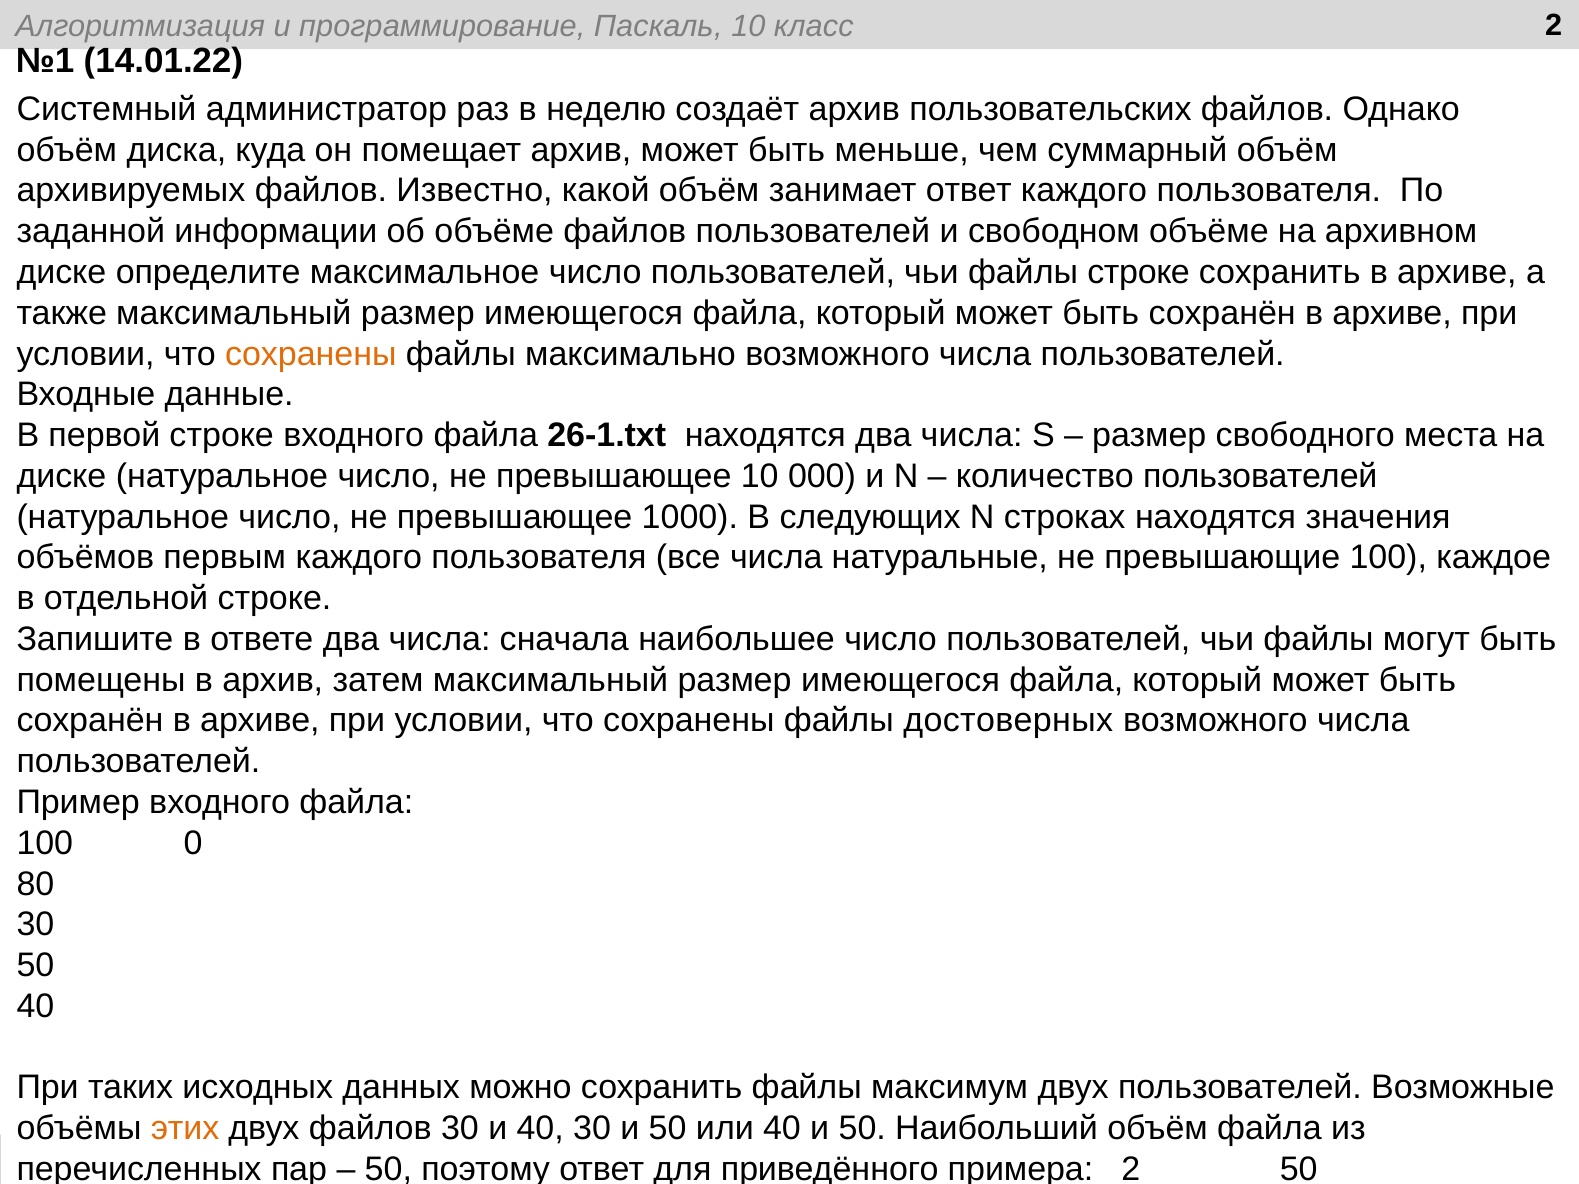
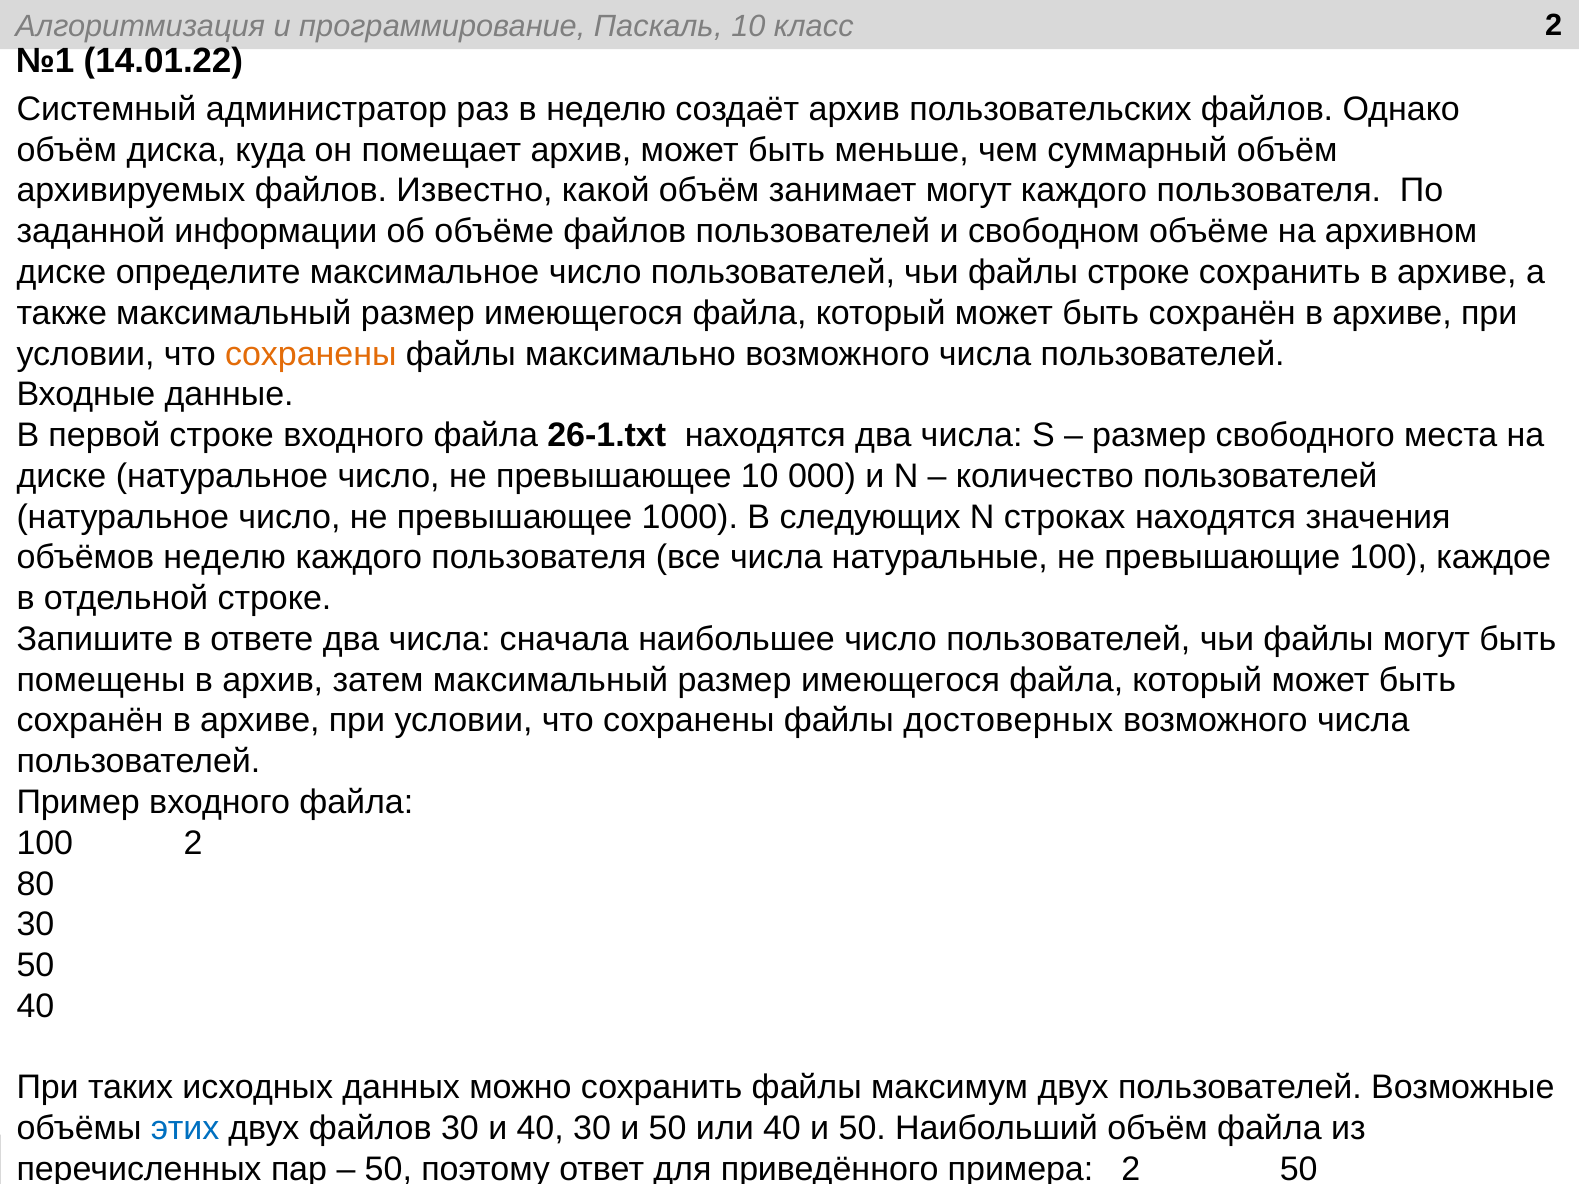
занимает ответ: ответ -> могут
объёмов первым: первым -> неделю
100 0: 0 -> 2
этих colour: orange -> blue
